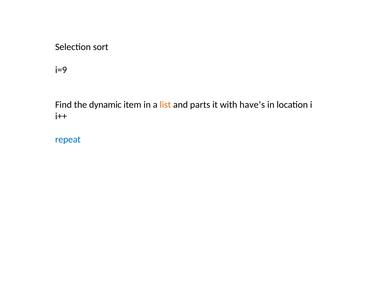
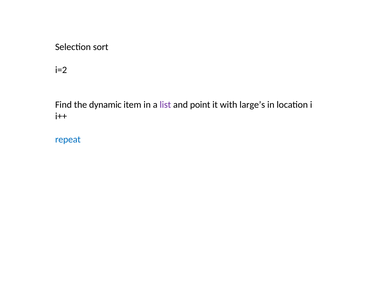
i=9: i=9 -> i=2
list colour: orange -> purple
parts: parts -> point
have’s: have’s -> large’s
